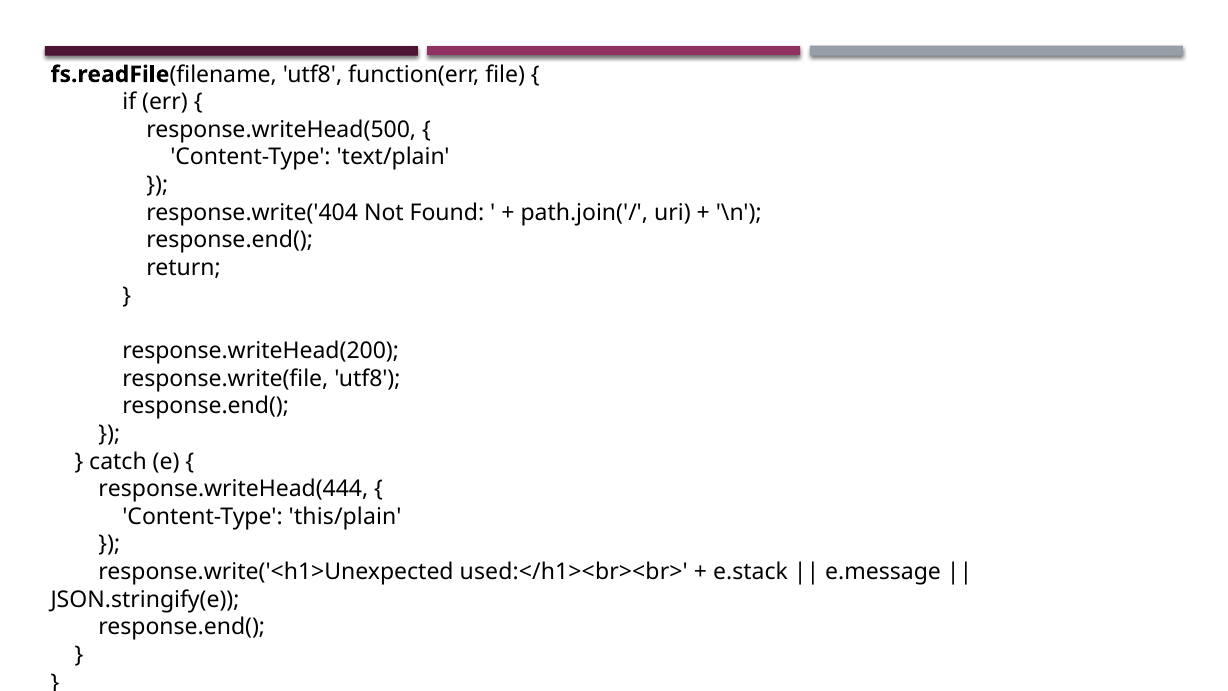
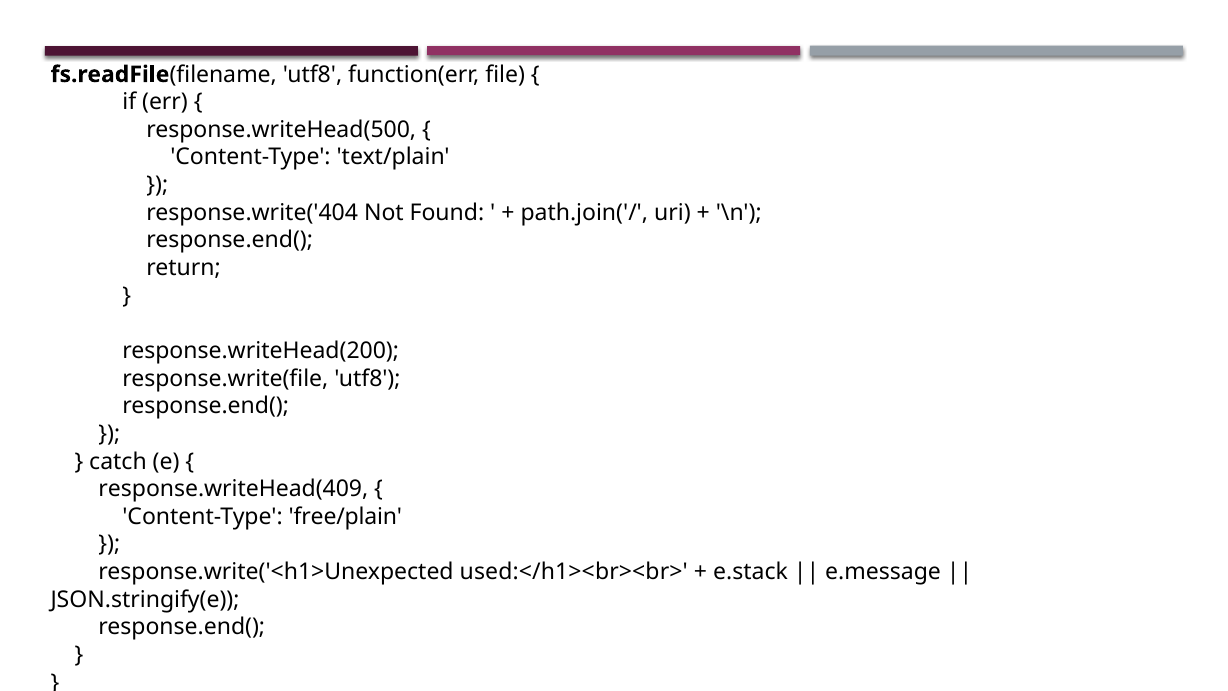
response.writeHead(444: response.writeHead(444 -> response.writeHead(409
this/plain: this/plain -> free/plain
